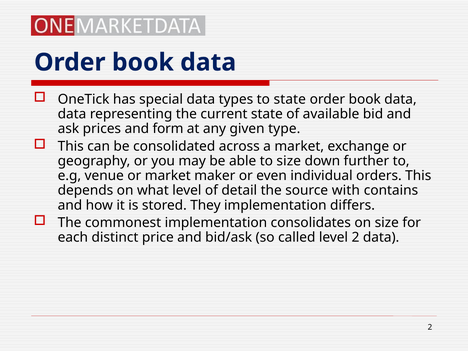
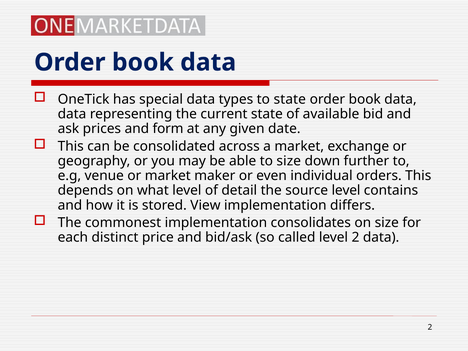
type: type -> date
source with: with -> level
They: They -> View
